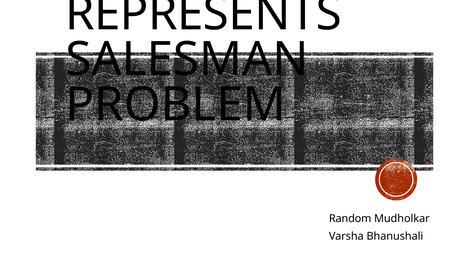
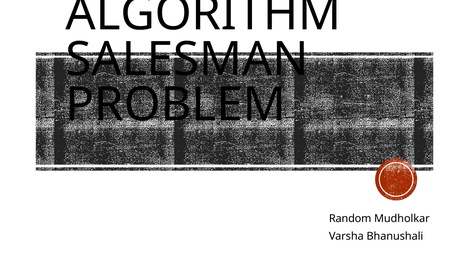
REPRESENTS: REPRESENTS -> ALGORITHM
